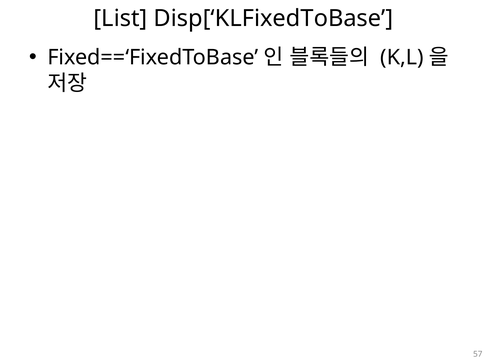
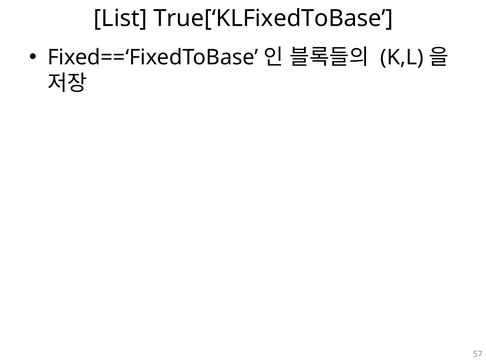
Disp[‘KLFixedToBase: Disp[‘KLFixedToBase -> True[‘KLFixedToBase
